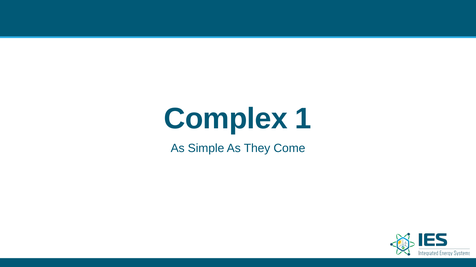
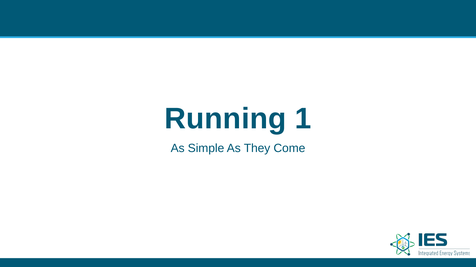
Complex: Complex -> Running
